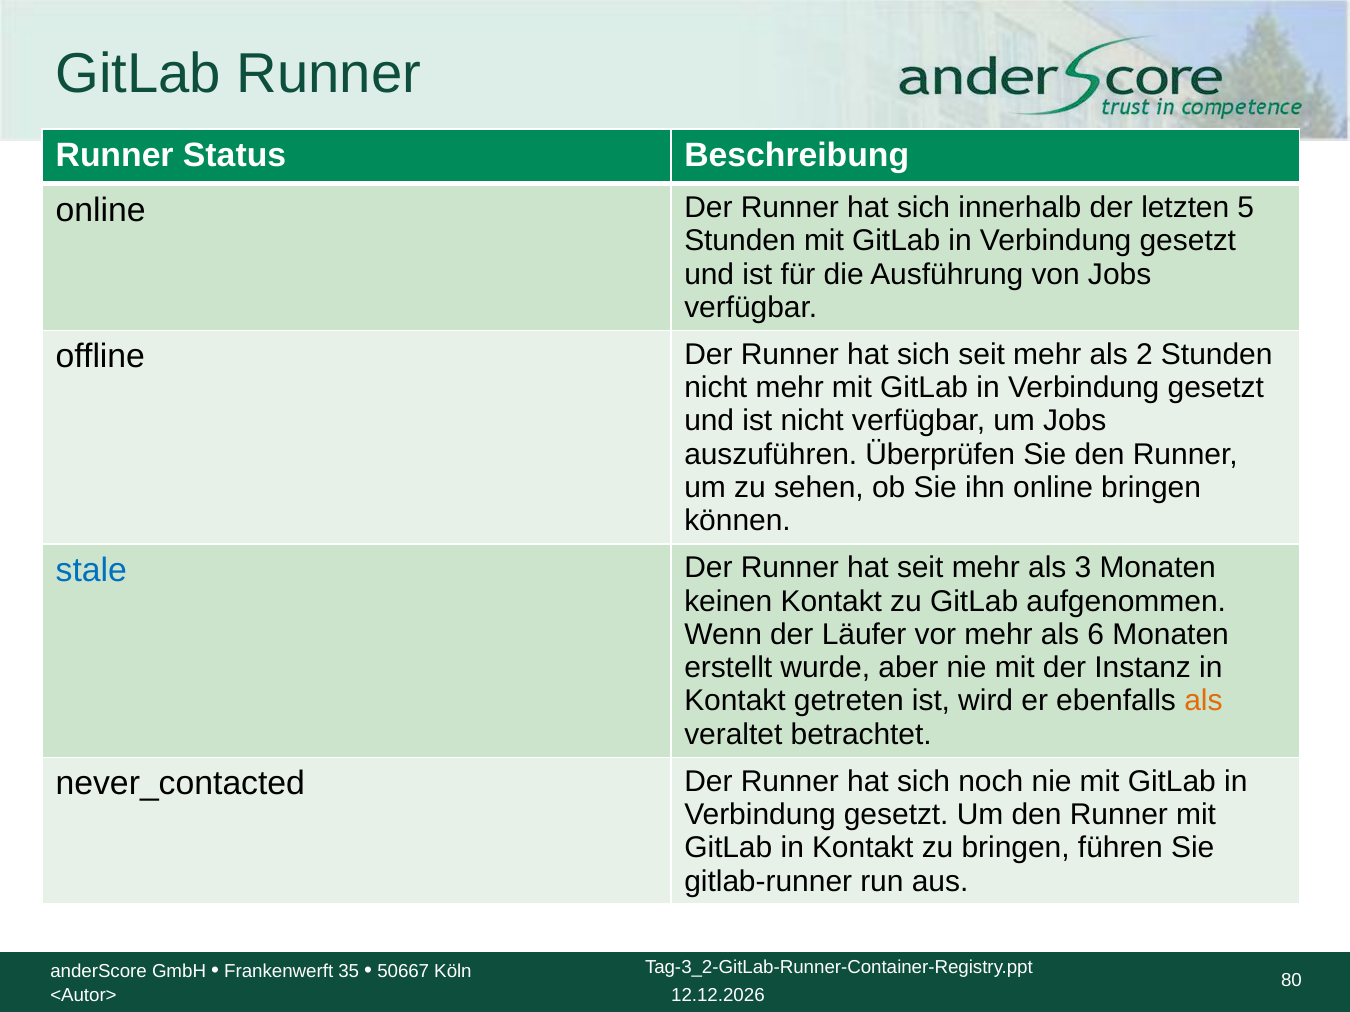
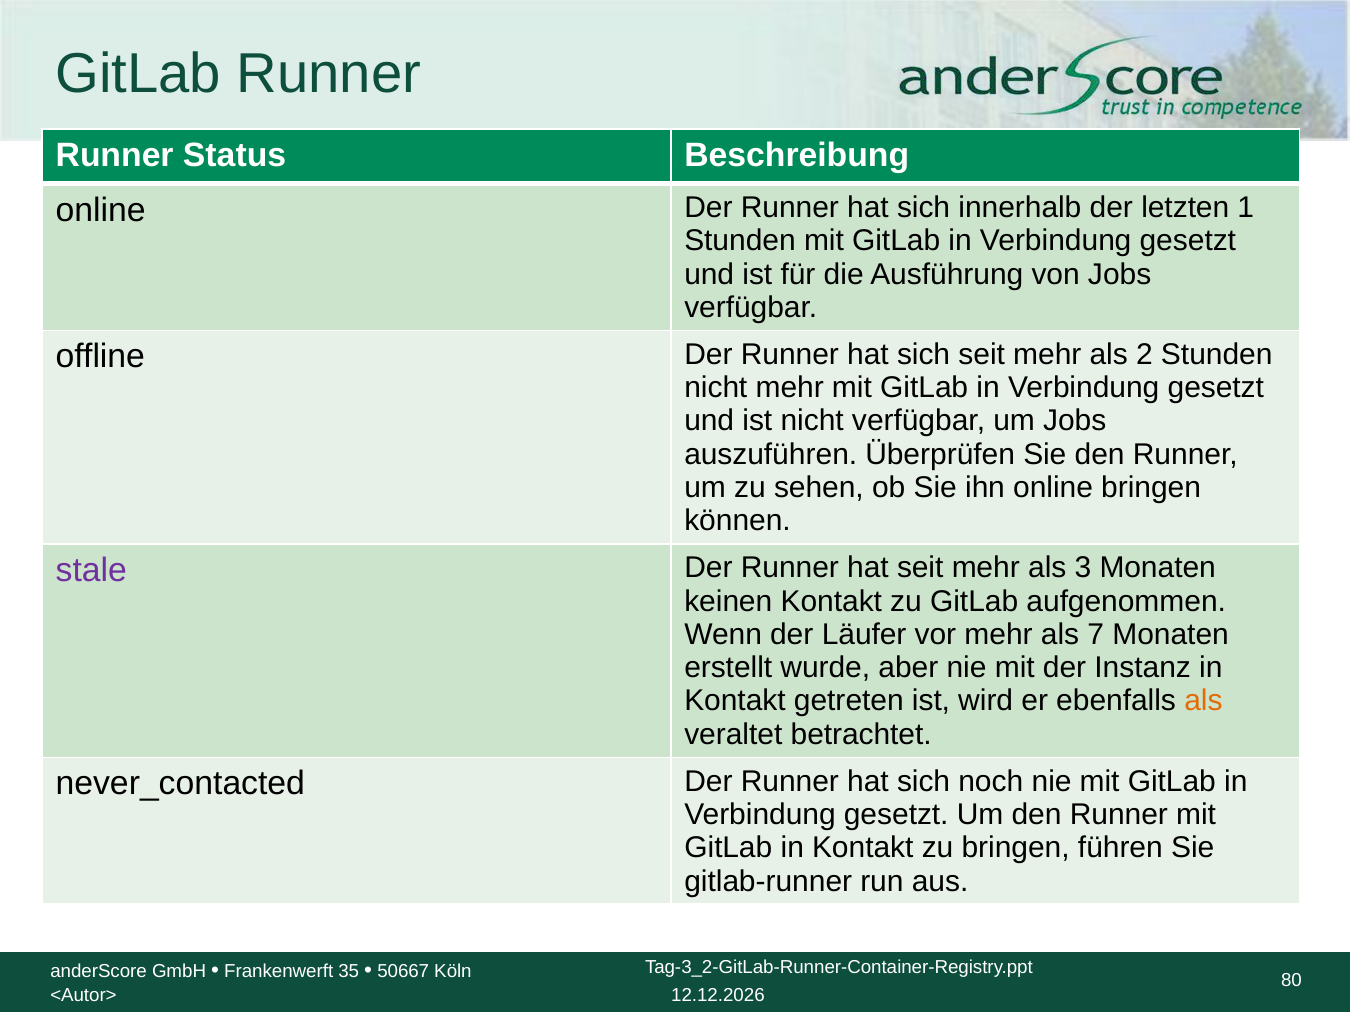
5: 5 -> 1
stale colour: blue -> purple
6: 6 -> 7
